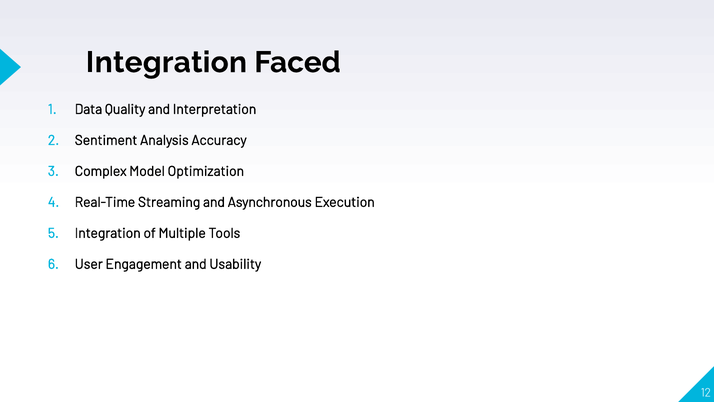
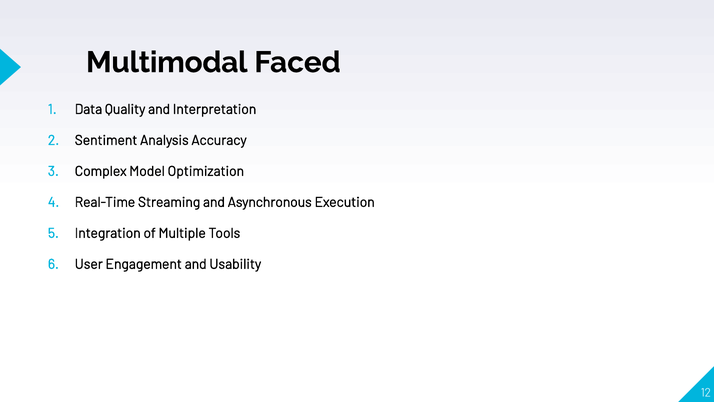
Integration at (166, 62): Integration -> Multimodal
